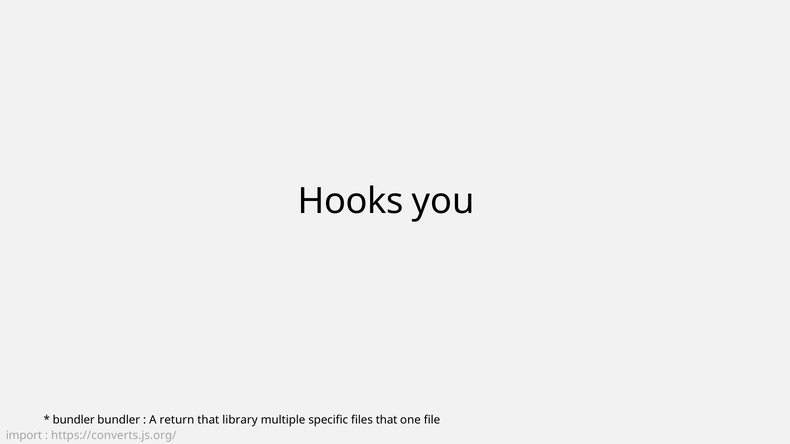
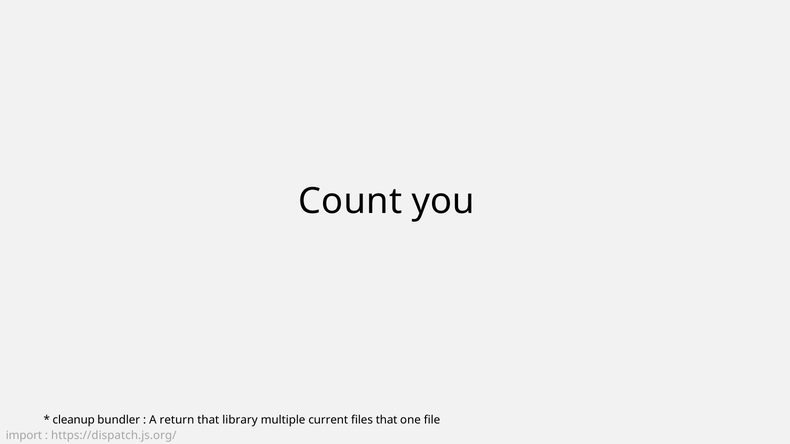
Hooks: Hooks -> Count
bundler at (74, 420): bundler -> cleanup
specific: specific -> current
https://converts.js.org/: https://converts.js.org/ -> https://dispatch.js.org/
